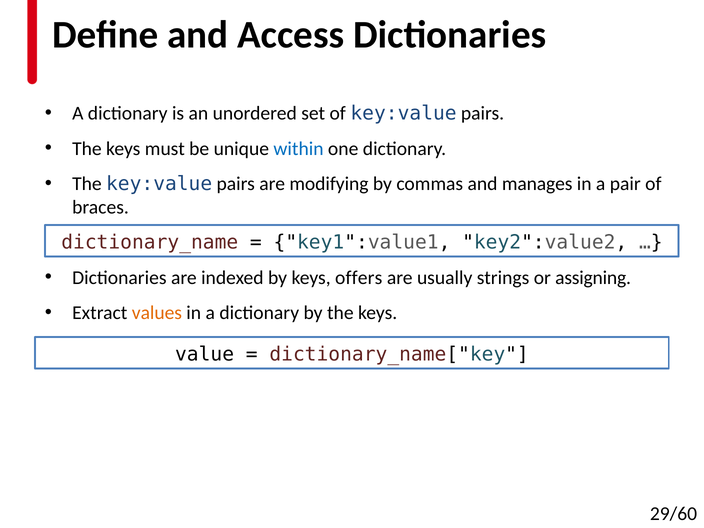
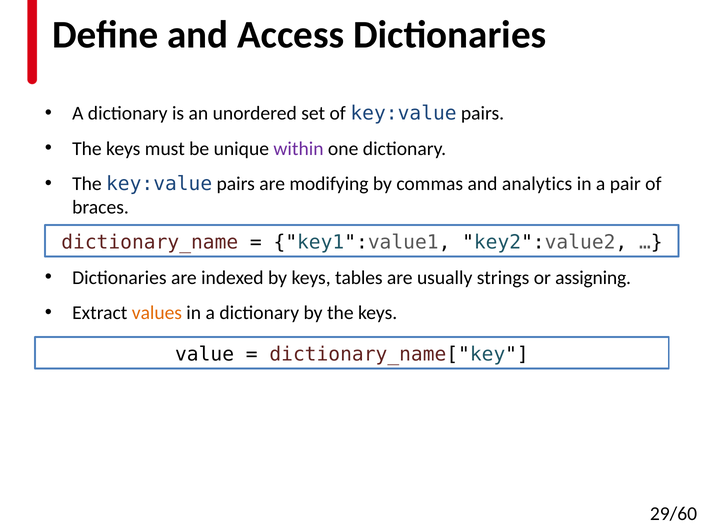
within colour: blue -> purple
manages: manages -> analytics
offers: offers -> tables
